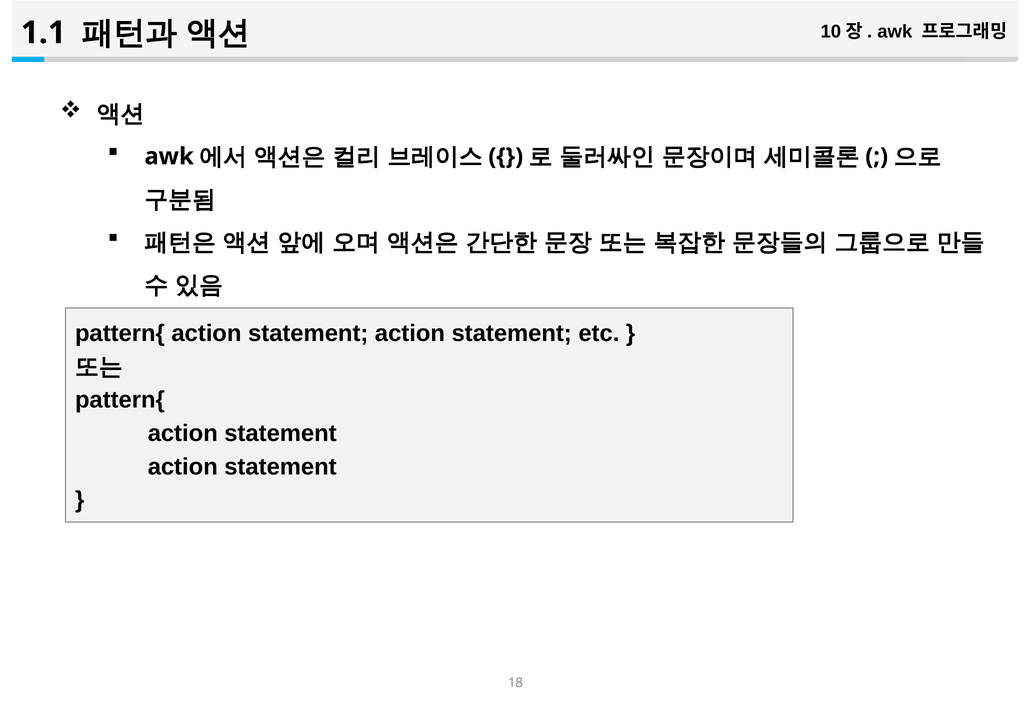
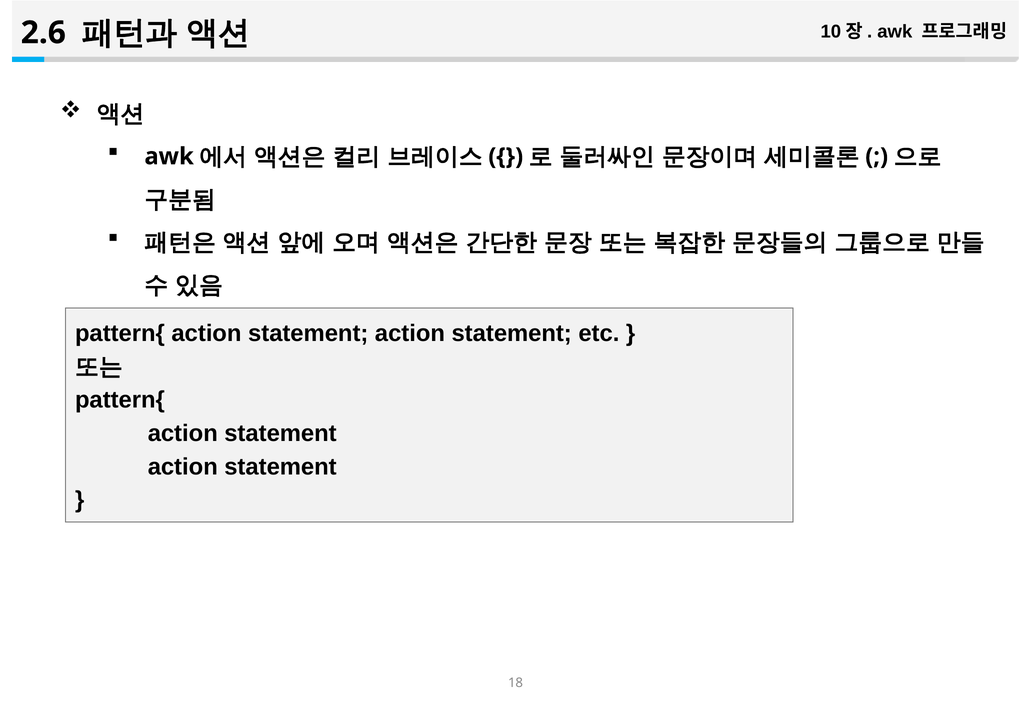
1.1: 1.1 -> 2.6
